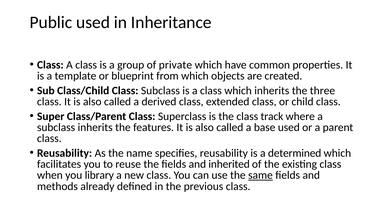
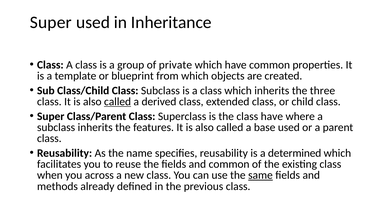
Public at (51, 22): Public -> Super
called at (118, 102) underline: none -> present
class track: track -> have
and inherited: inherited -> common
library: library -> across
